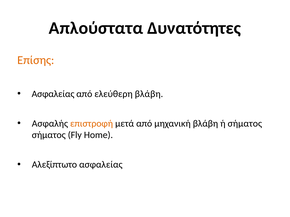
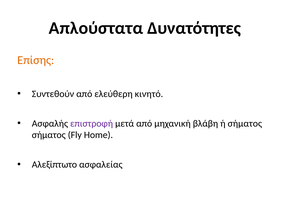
Ασφαλείας at (53, 94): Ασφαλείας -> Συντεθούν
ελεύθερη βλάβη: βλάβη -> κινητό
επιστροφή colour: orange -> purple
